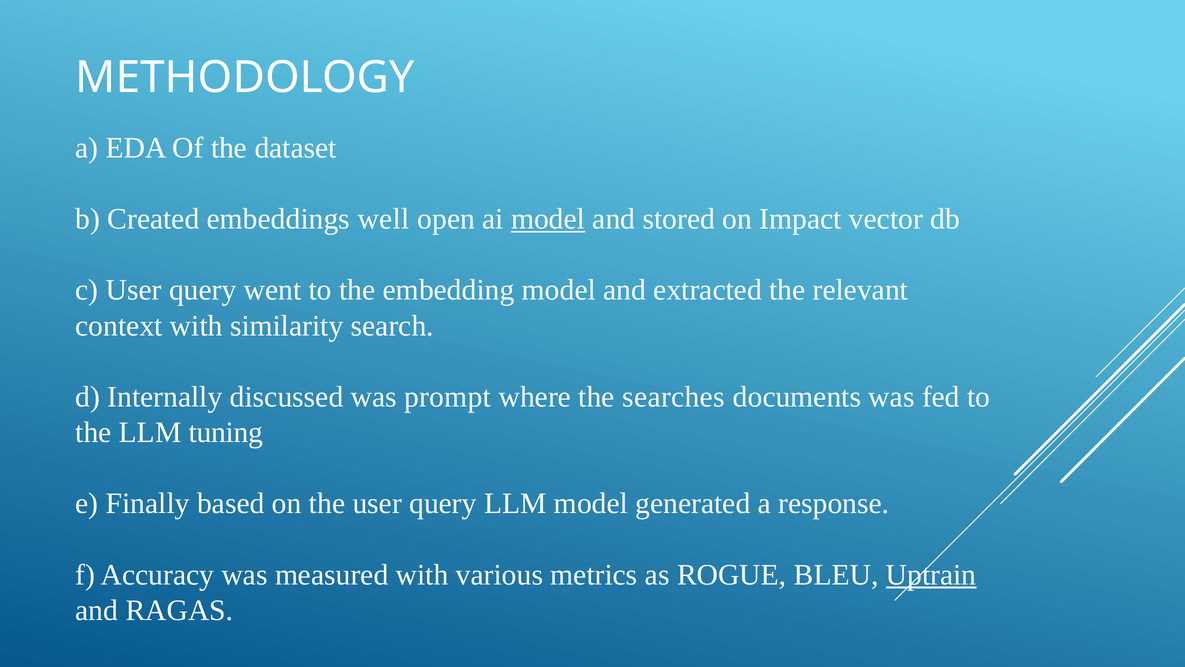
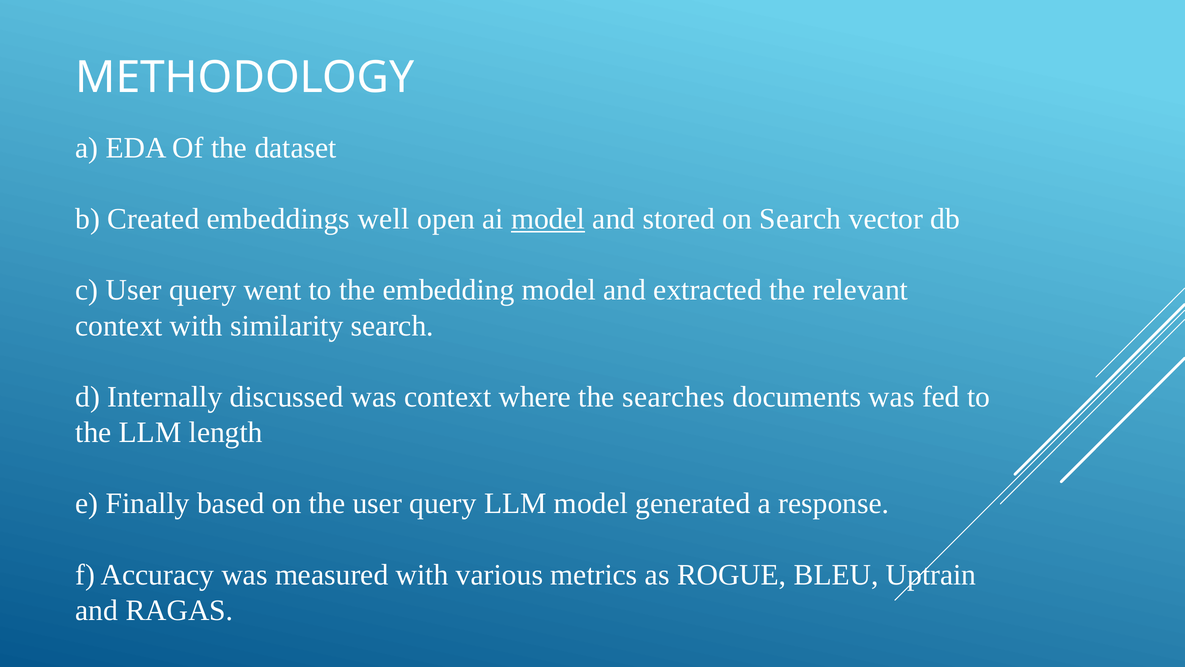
on Impact: Impact -> Search
was prompt: prompt -> context
tuning: tuning -> length
Uptrain underline: present -> none
